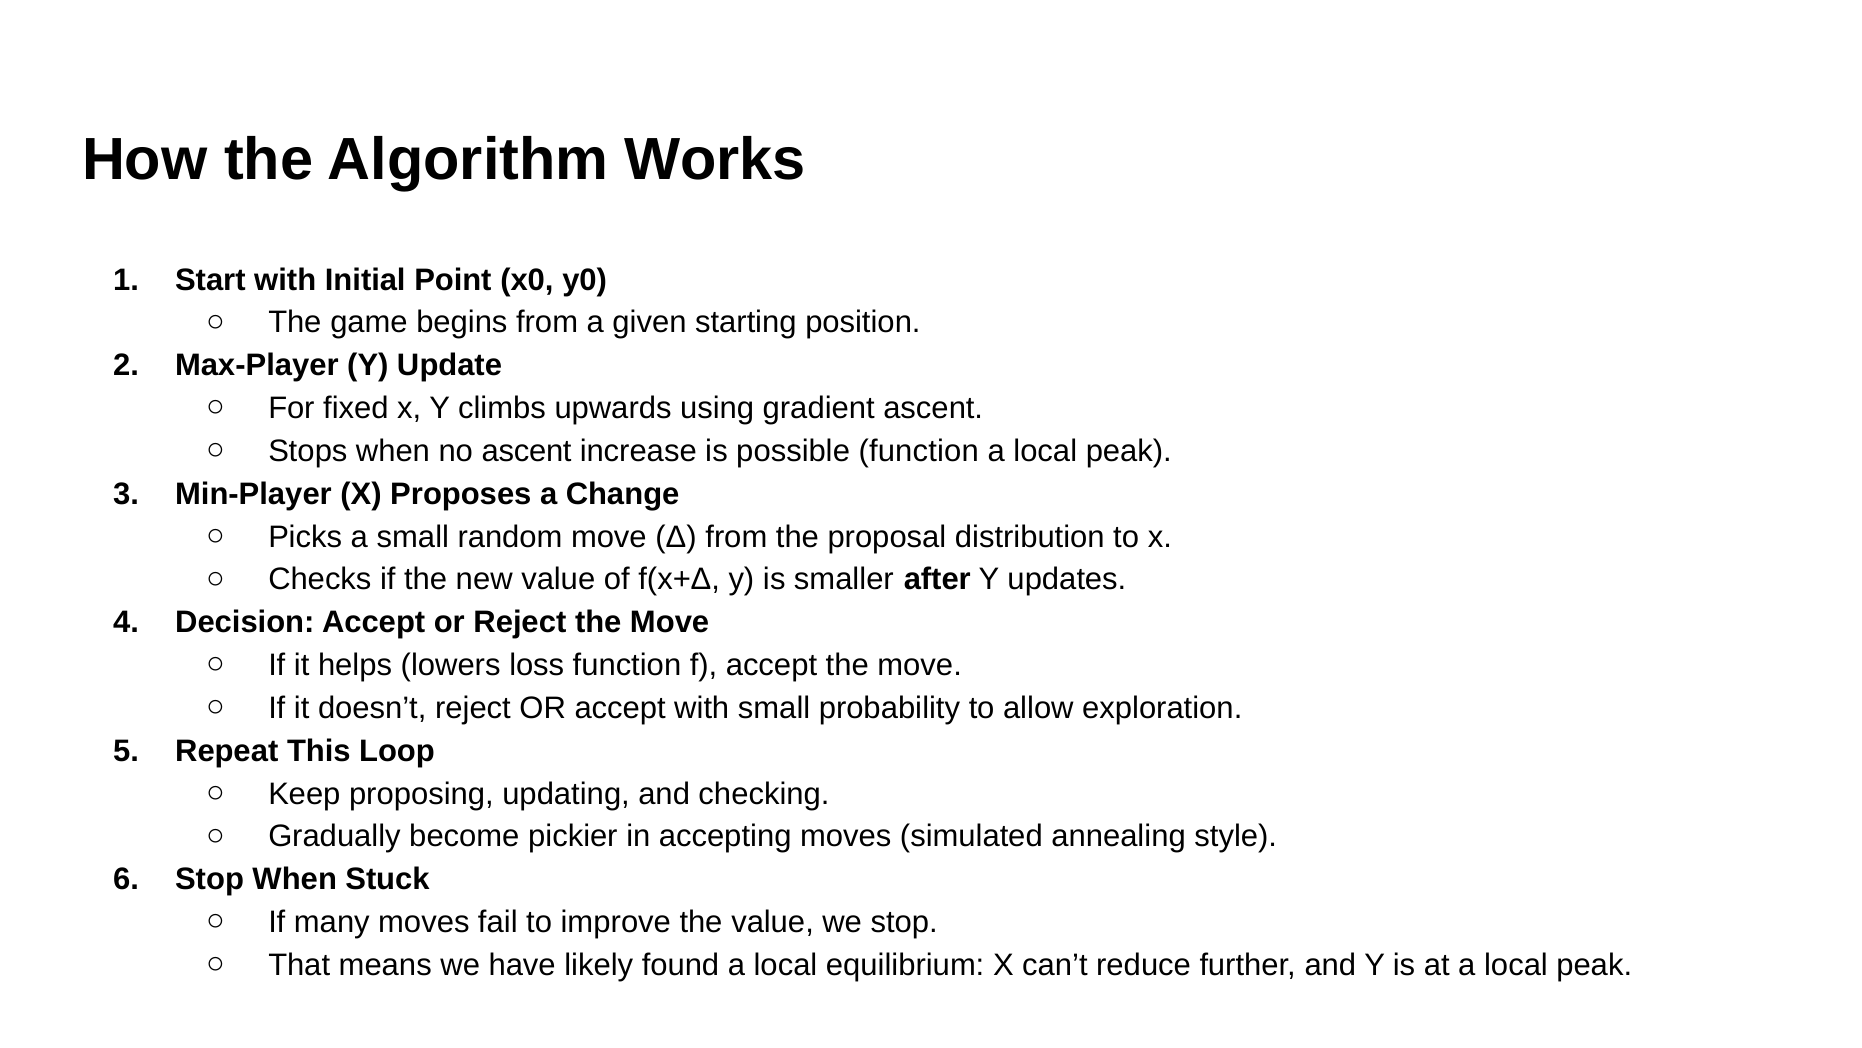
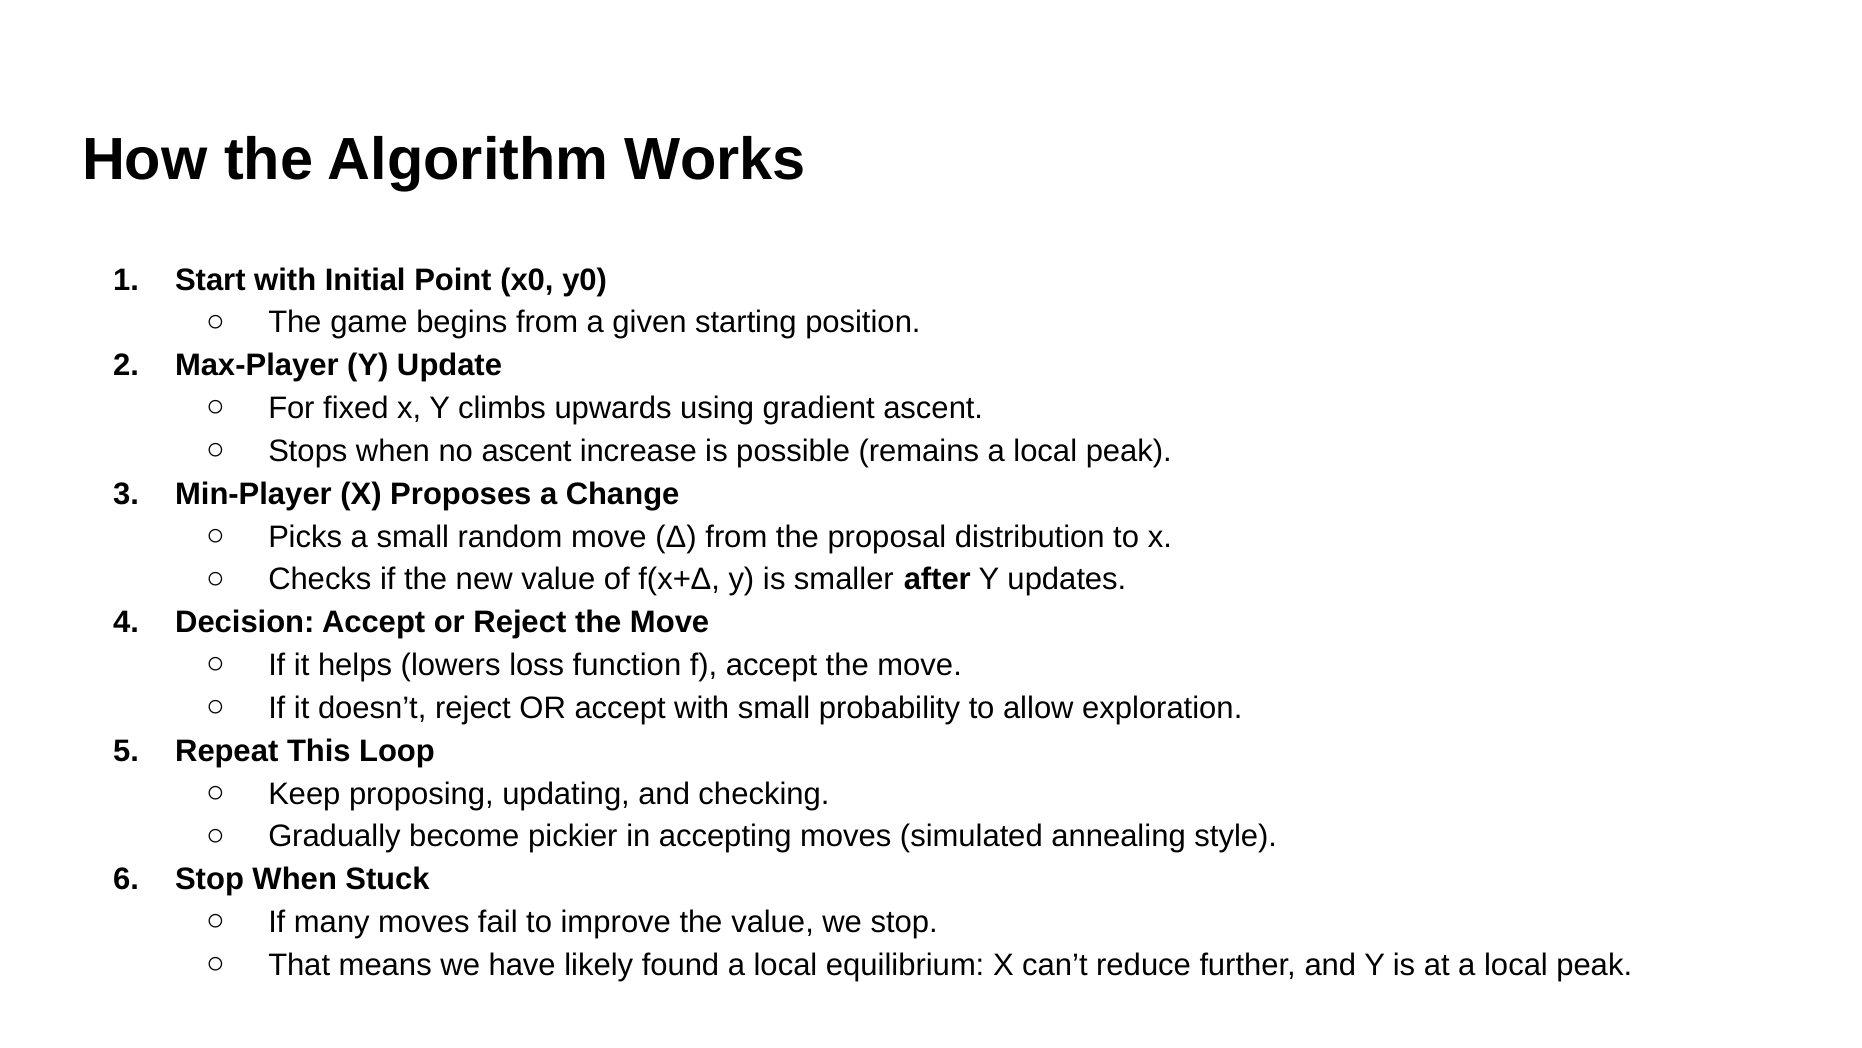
possible function: function -> remains
